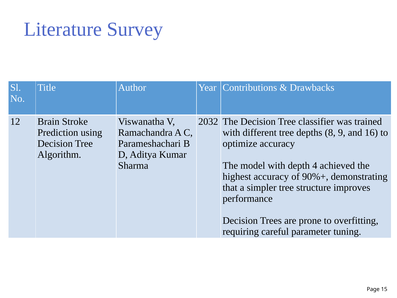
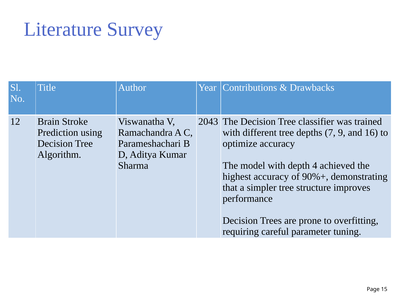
2032: 2032 -> 2043
8: 8 -> 7
